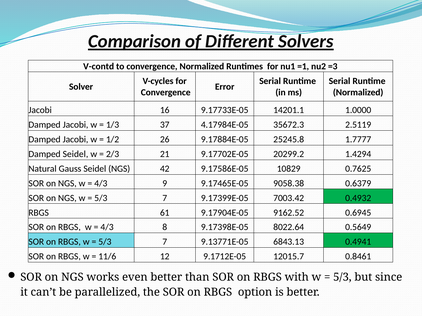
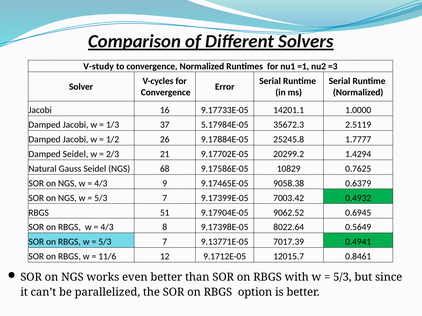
V-contd: V-contd -> V-study
4.17984E-05: 4.17984E-05 -> 5.17984E-05
42: 42 -> 68
61: 61 -> 51
9162.52: 9162.52 -> 9062.52
6843.13: 6843.13 -> 7017.39
